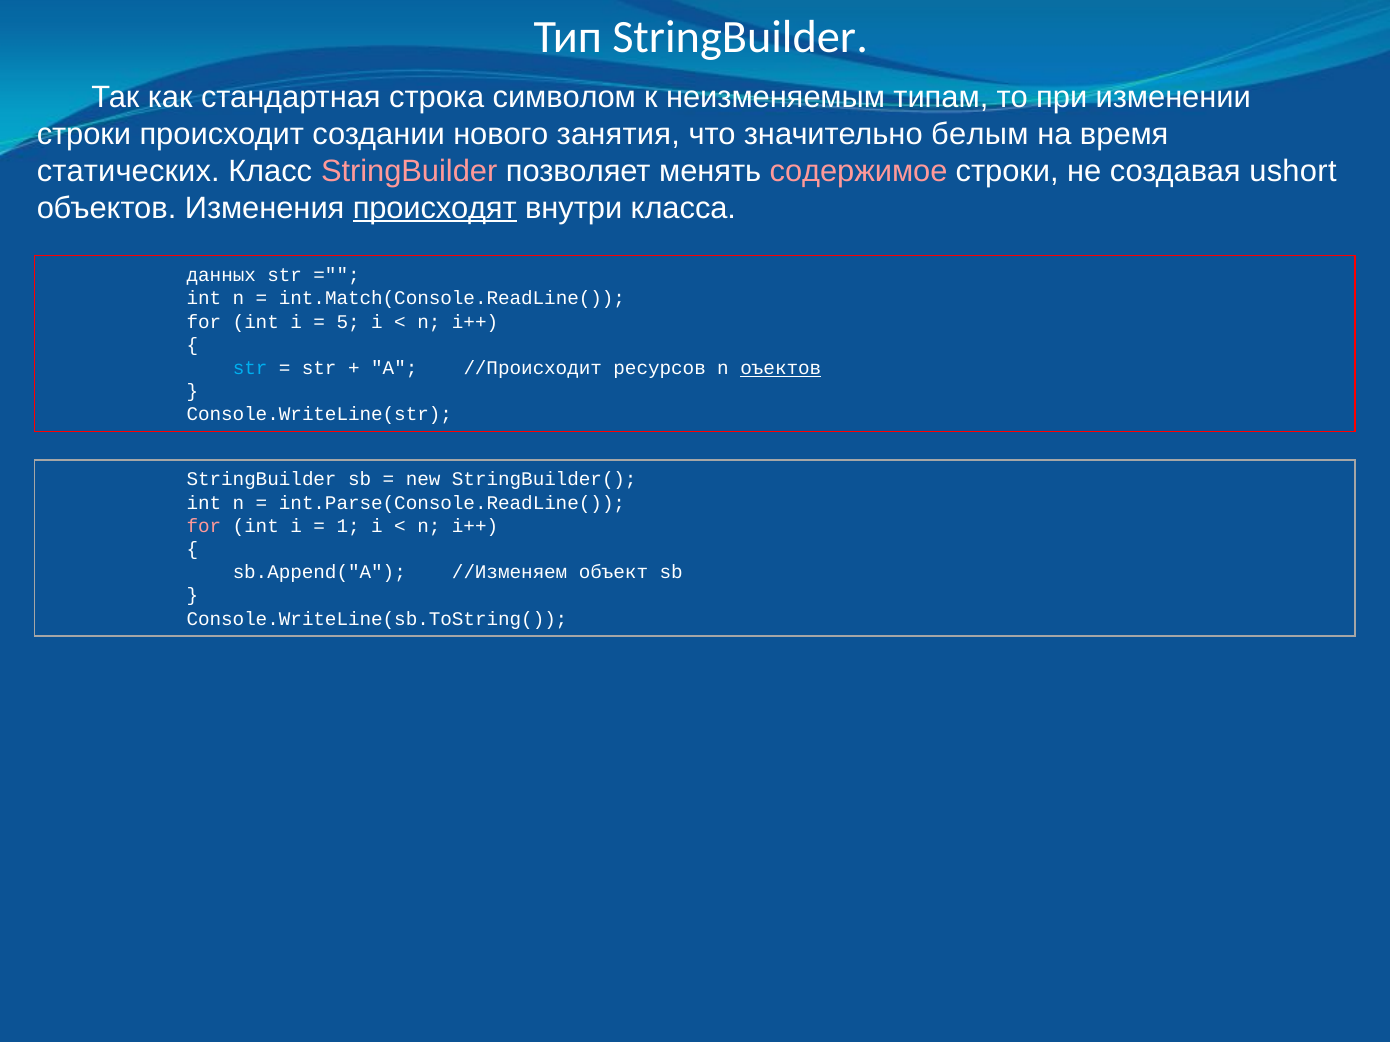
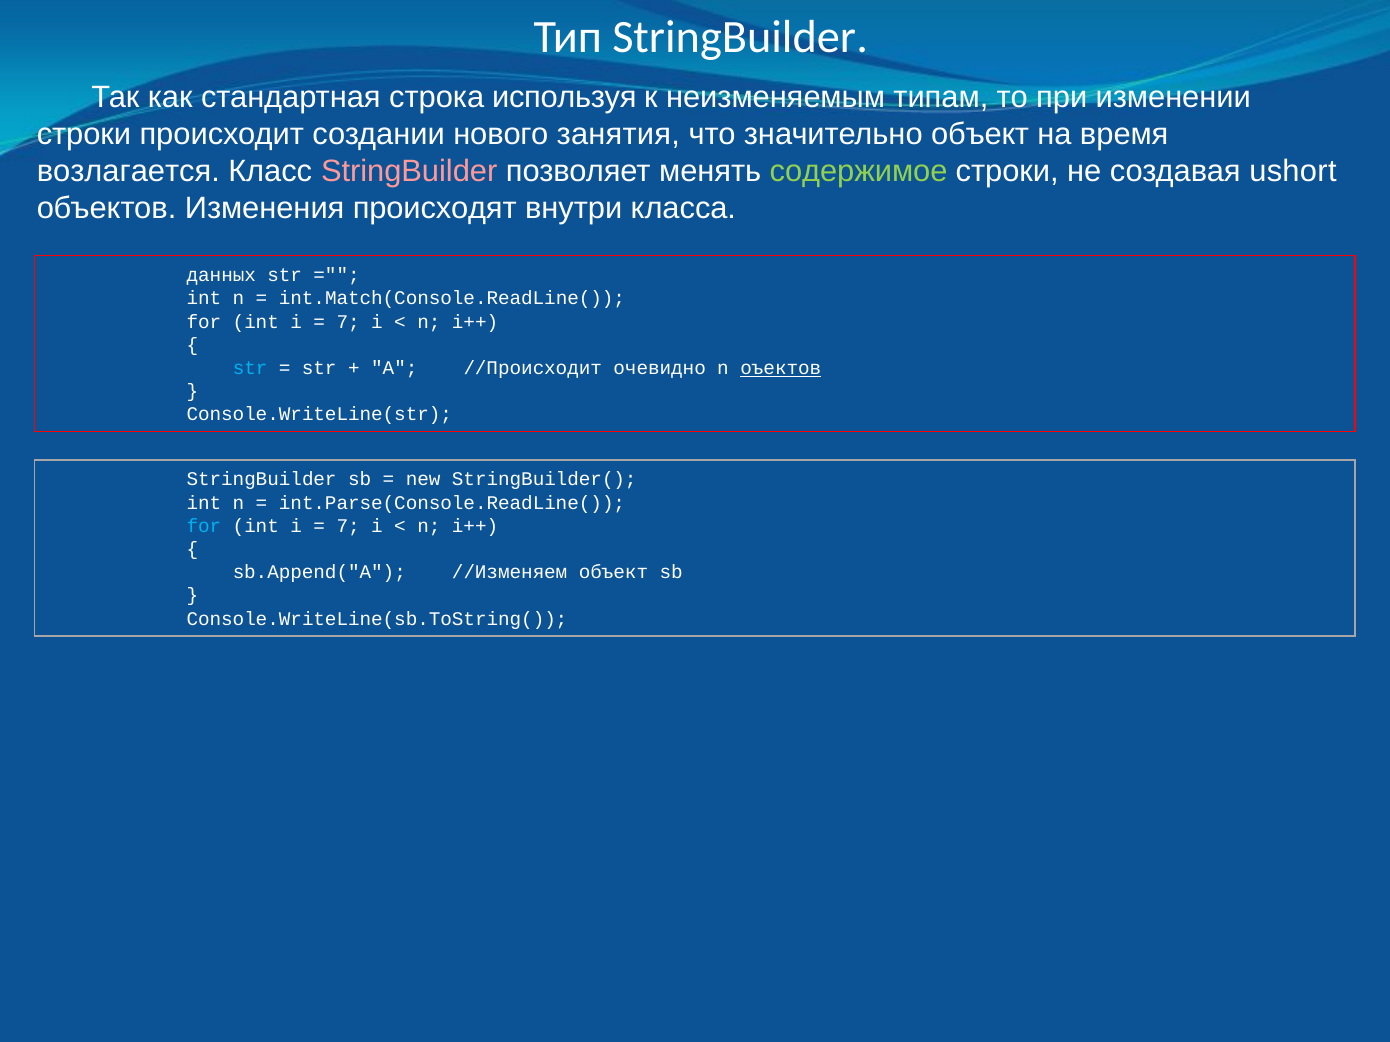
символом: символом -> используя
значительно белым: белым -> объект
статических: статических -> возлагается
содержимое colour: pink -> light green
происходят underline: present -> none
5 at (348, 322): 5 -> 7
ресурсов: ресурсов -> очевидно
for at (204, 526) colour: pink -> light blue
1 at (348, 526): 1 -> 7
